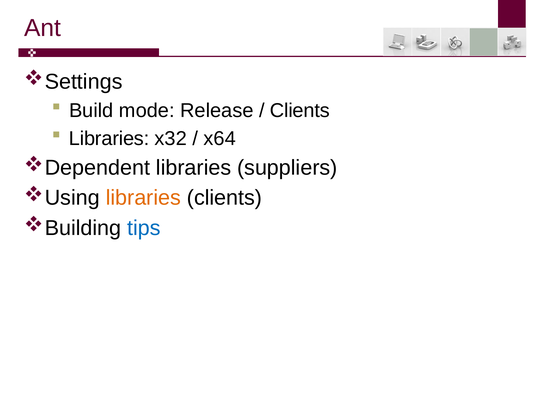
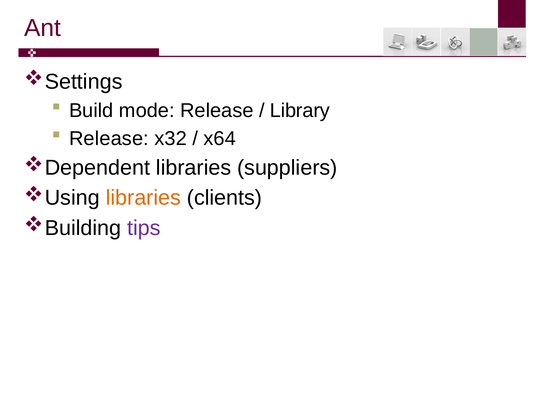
Clients at (300, 111): Clients -> Library
Libraries at (109, 139): Libraries -> Release
tips colour: blue -> purple
